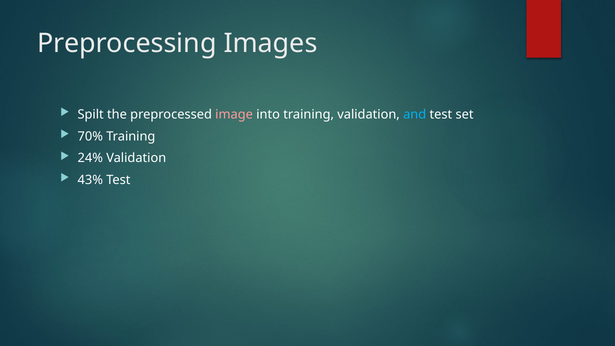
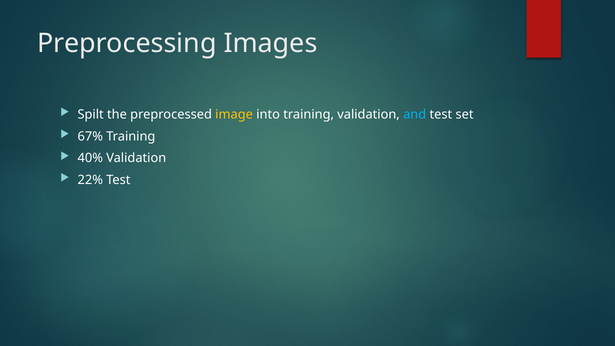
image colour: pink -> yellow
70%: 70% -> 67%
24%: 24% -> 40%
43%: 43% -> 22%
